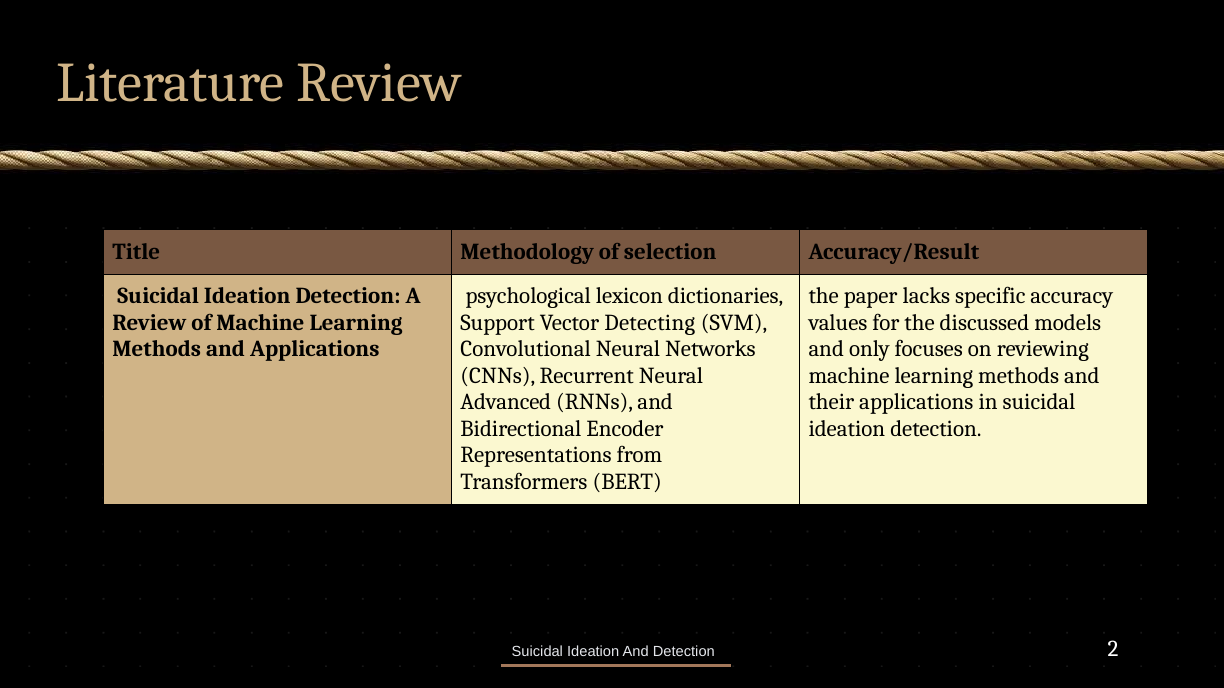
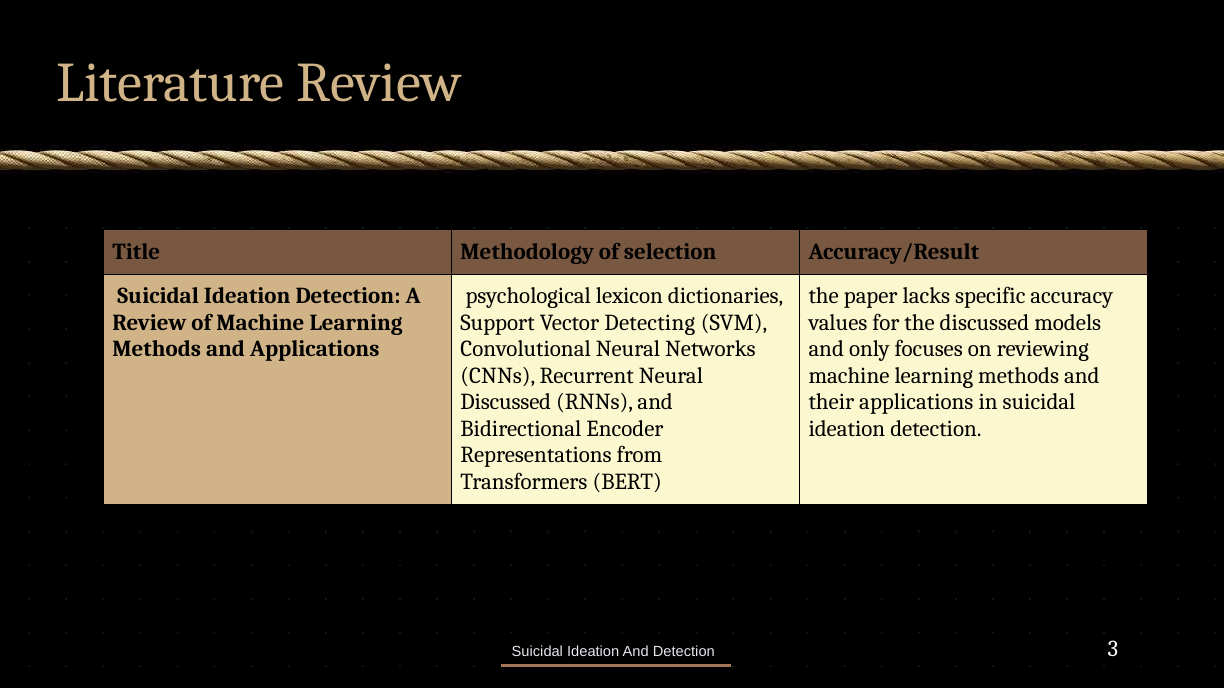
Advanced at (506, 403): Advanced -> Discussed
2: 2 -> 3
